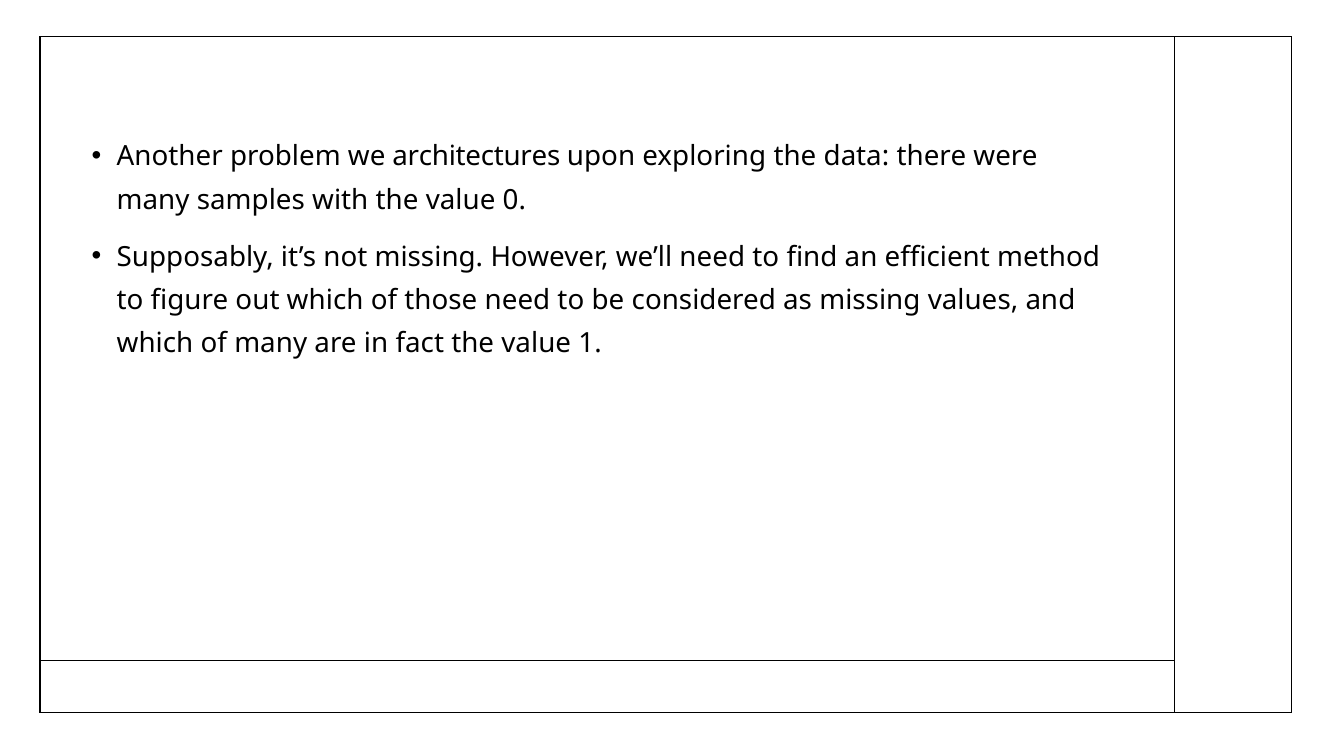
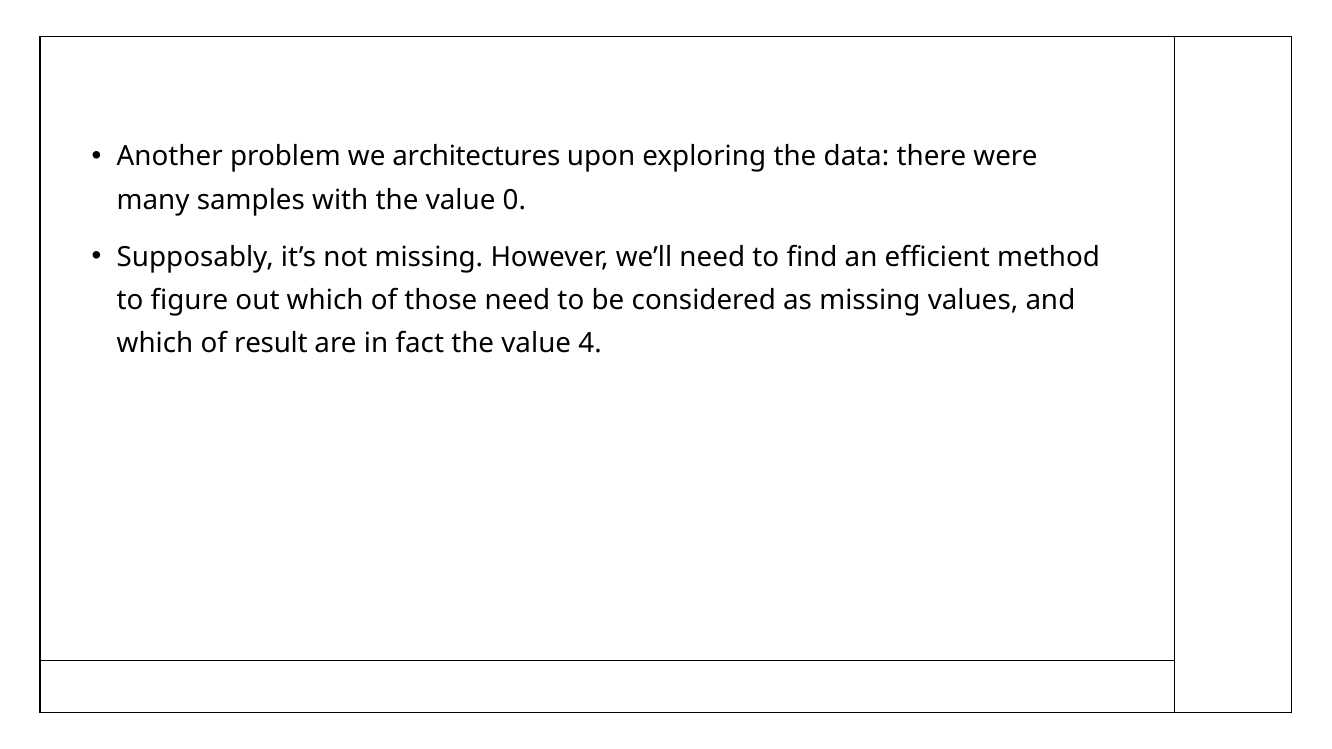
of many: many -> result
1: 1 -> 4
